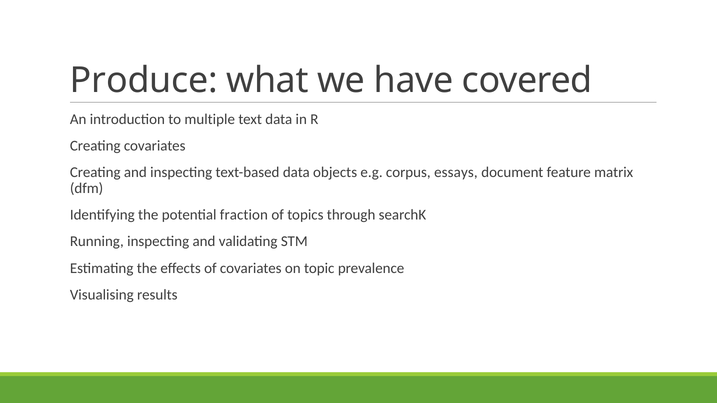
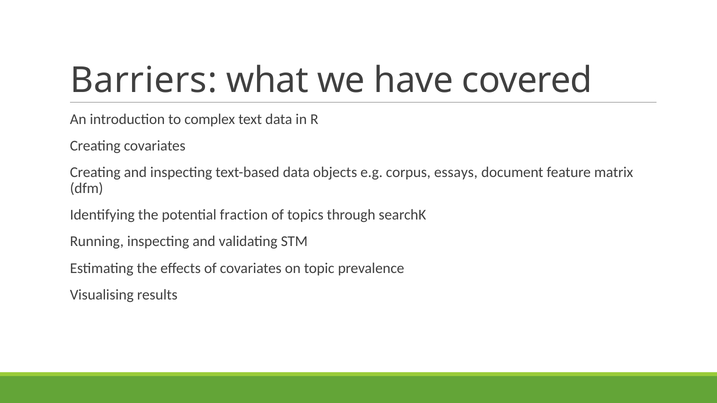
Produce: Produce -> Barriers
multiple: multiple -> complex
